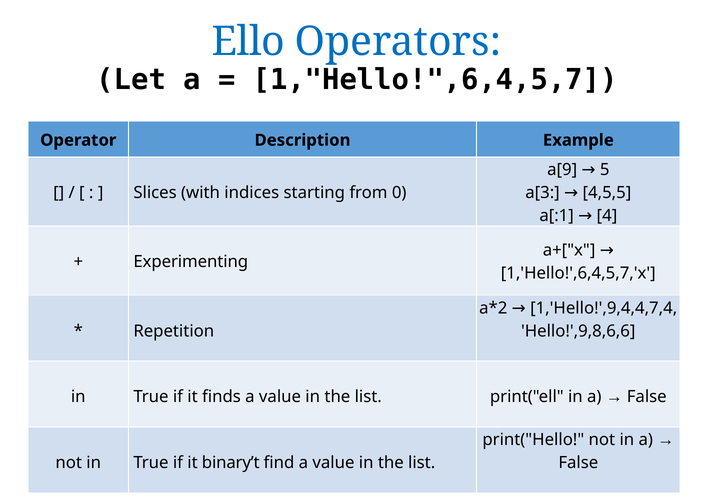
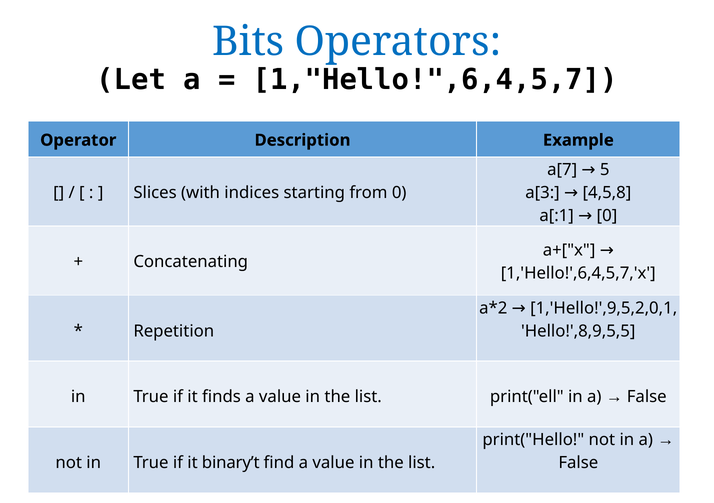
Ello: Ello -> Bits
a[9: a[9 -> a[7
4,5,5: 4,5,5 -> 4,5,8
a[:1 4: 4 -> 0
Experimenting: Experimenting -> Concatenating
1,'Hello!',9,4,4,7,4: 1,'Hello!',9,4,4,7,4 -> 1,'Hello!',9,5,2,0,1
Hello!',9,8,6,6: Hello!',9,8,6,6 -> Hello!',8,9,5,5
